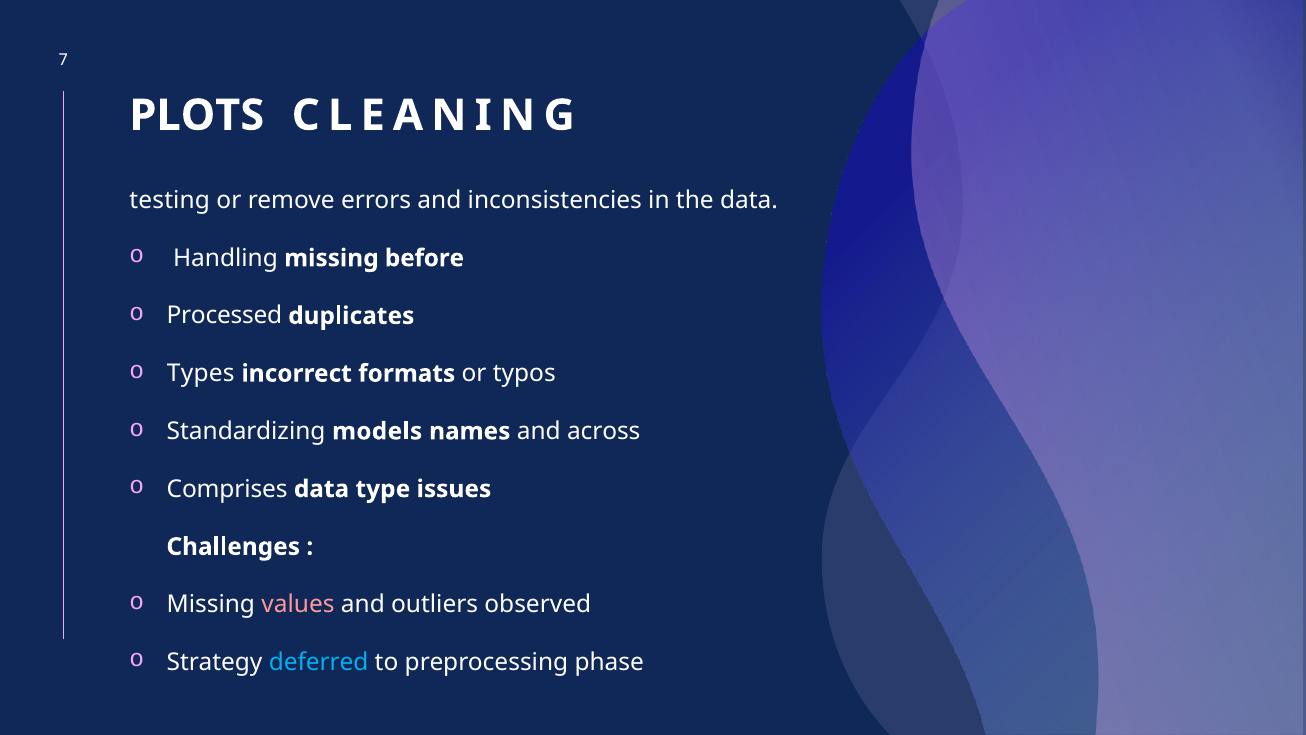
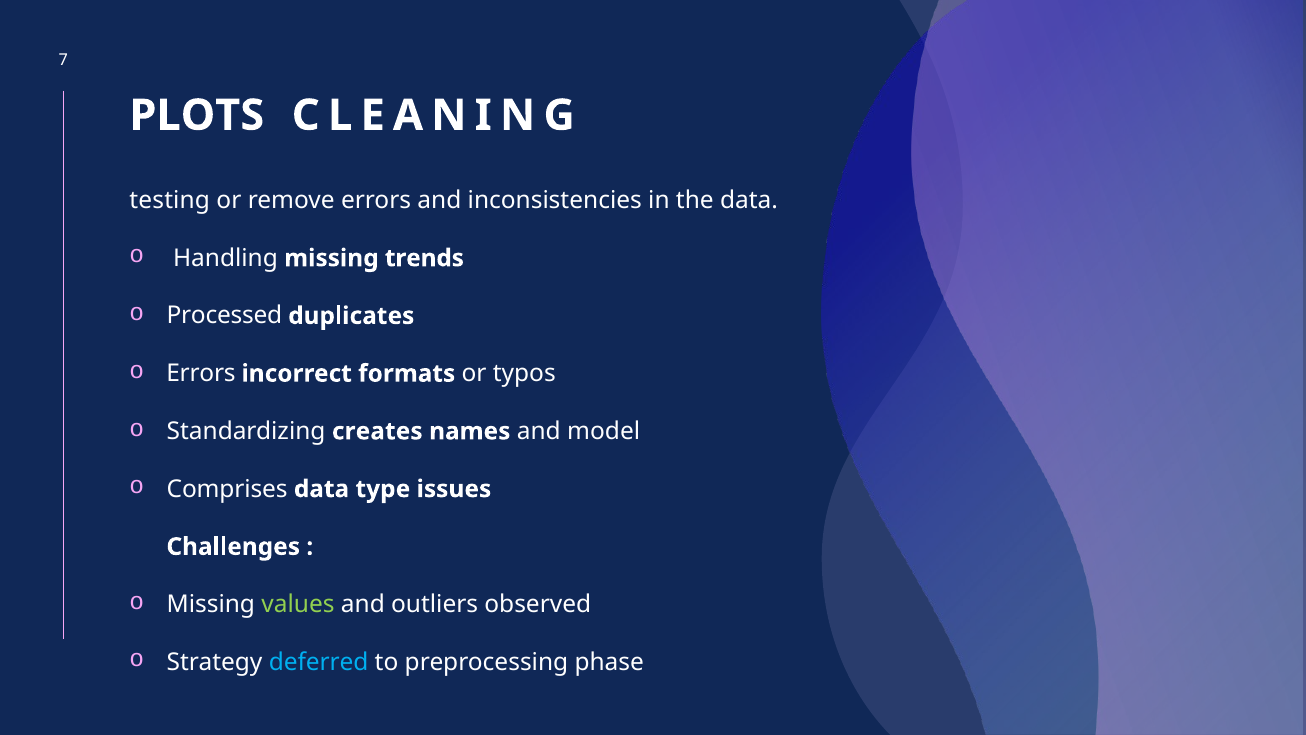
before: before -> trends
Types at (201, 373): Types -> Errors
models: models -> creates
across: across -> model
values colour: pink -> light green
